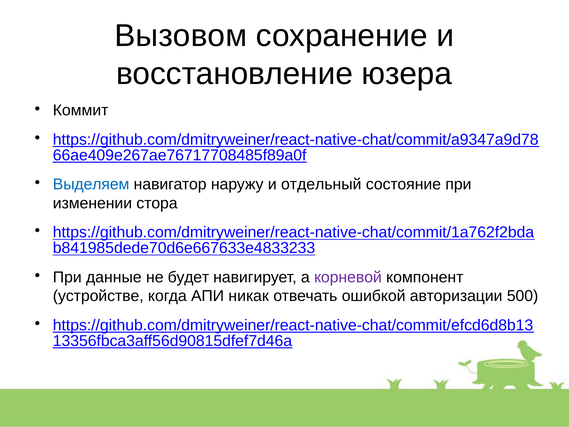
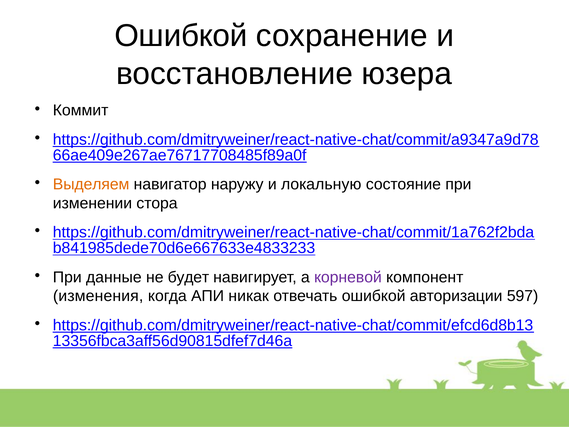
Вызовом at (181, 36): Вызовом -> Ошибкой
Выделяем colour: blue -> orange
отдельный: отдельный -> локальную
устройстве: устройстве -> изменения
500: 500 -> 597
